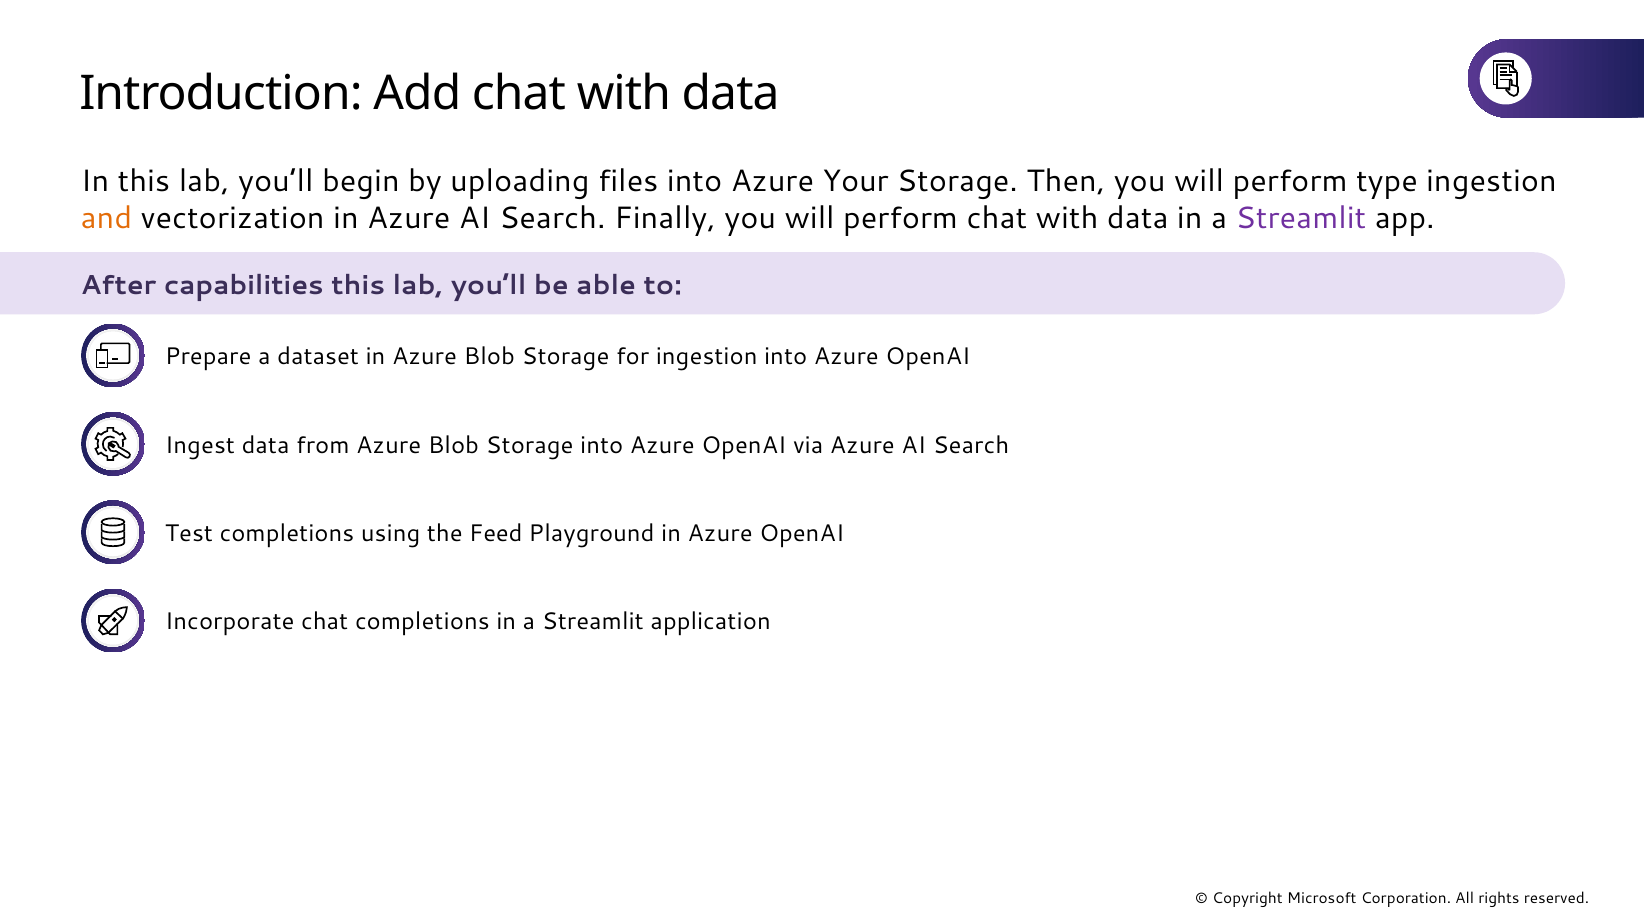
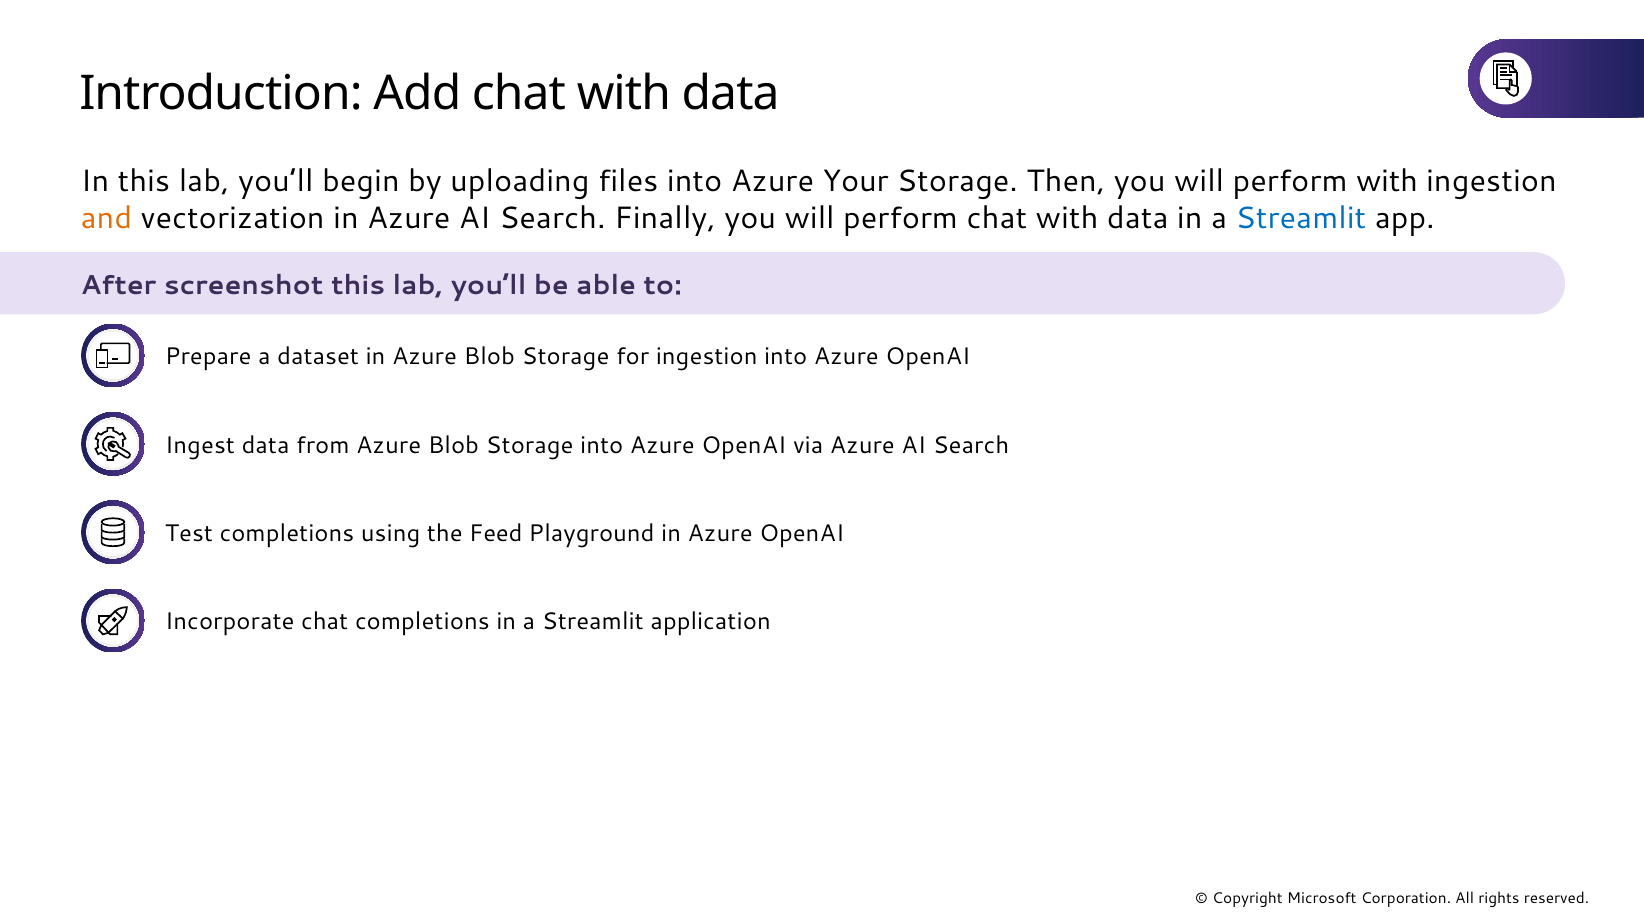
perform type: type -> with
Streamlit at (1301, 218) colour: purple -> blue
capabilities: capabilities -> screenshot
